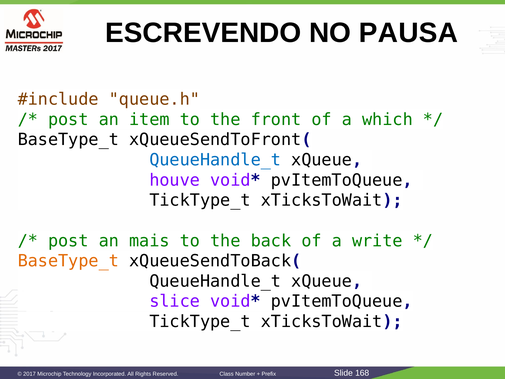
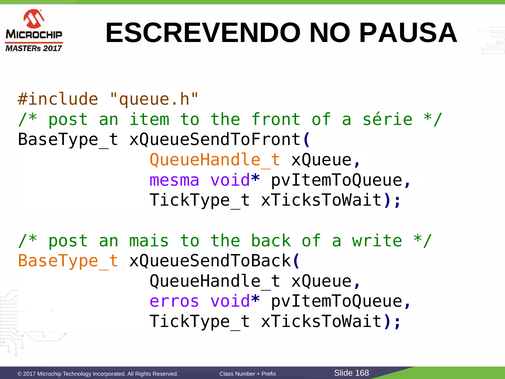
which: which -> série
QueueHandle_t at (215, 160) colour: blue -> orange
houve: houve -> mesma
slice: slice -> erros
